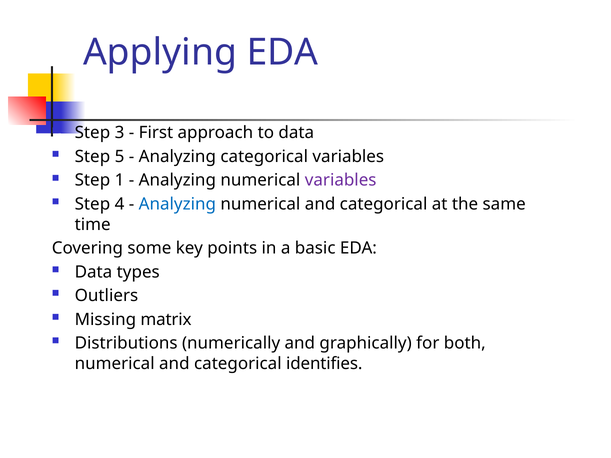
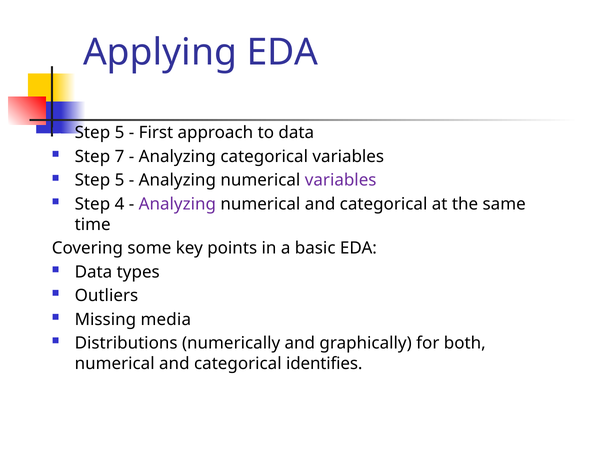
3 at (119, 133): 3 -> 5
5: 5 -> 7
1 at (119, 180): 1 -> 5
Analyzing at (177, 204) colour: blue -> purple
matrix: matrix -> media
